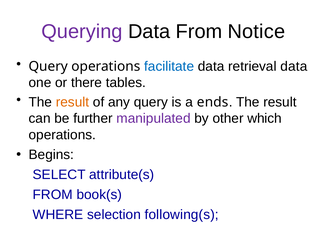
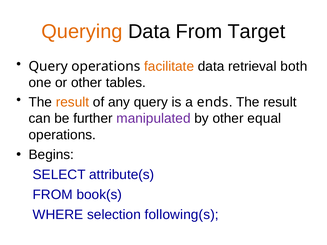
Querying colour: purple -> orange
Notice: Notice -> Target
facilitate colour: blue -> orange
retrieval data: data -> both
or there: there -> other
which: which -> equal
